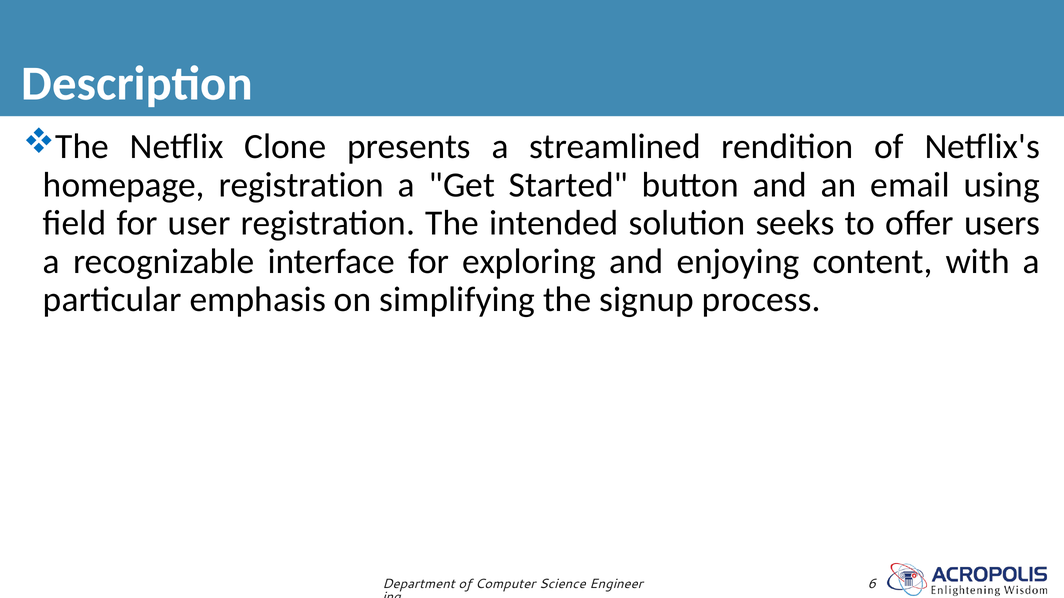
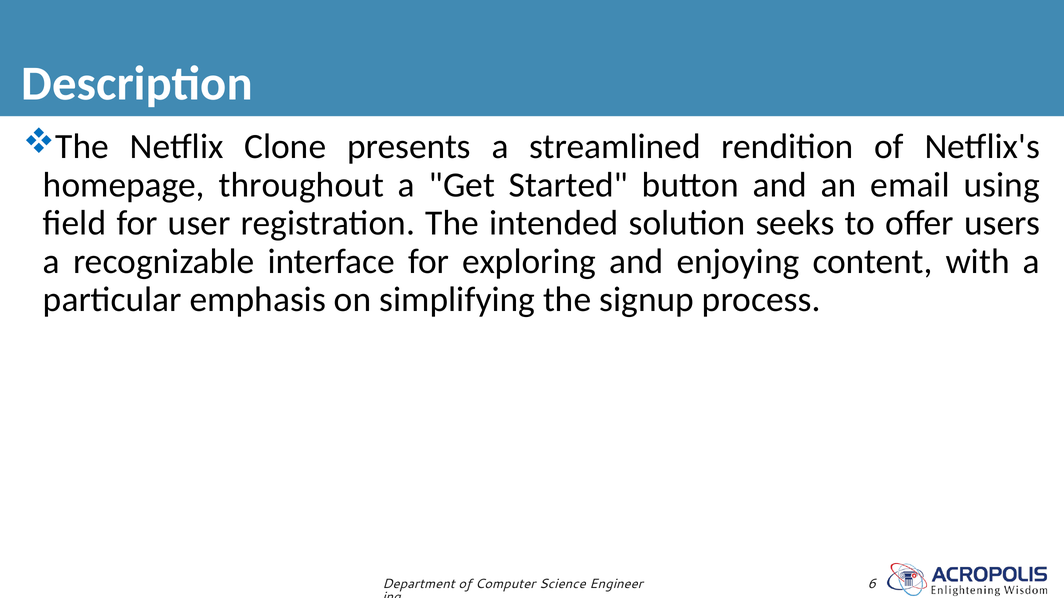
homepage registration: registration -> throughout
